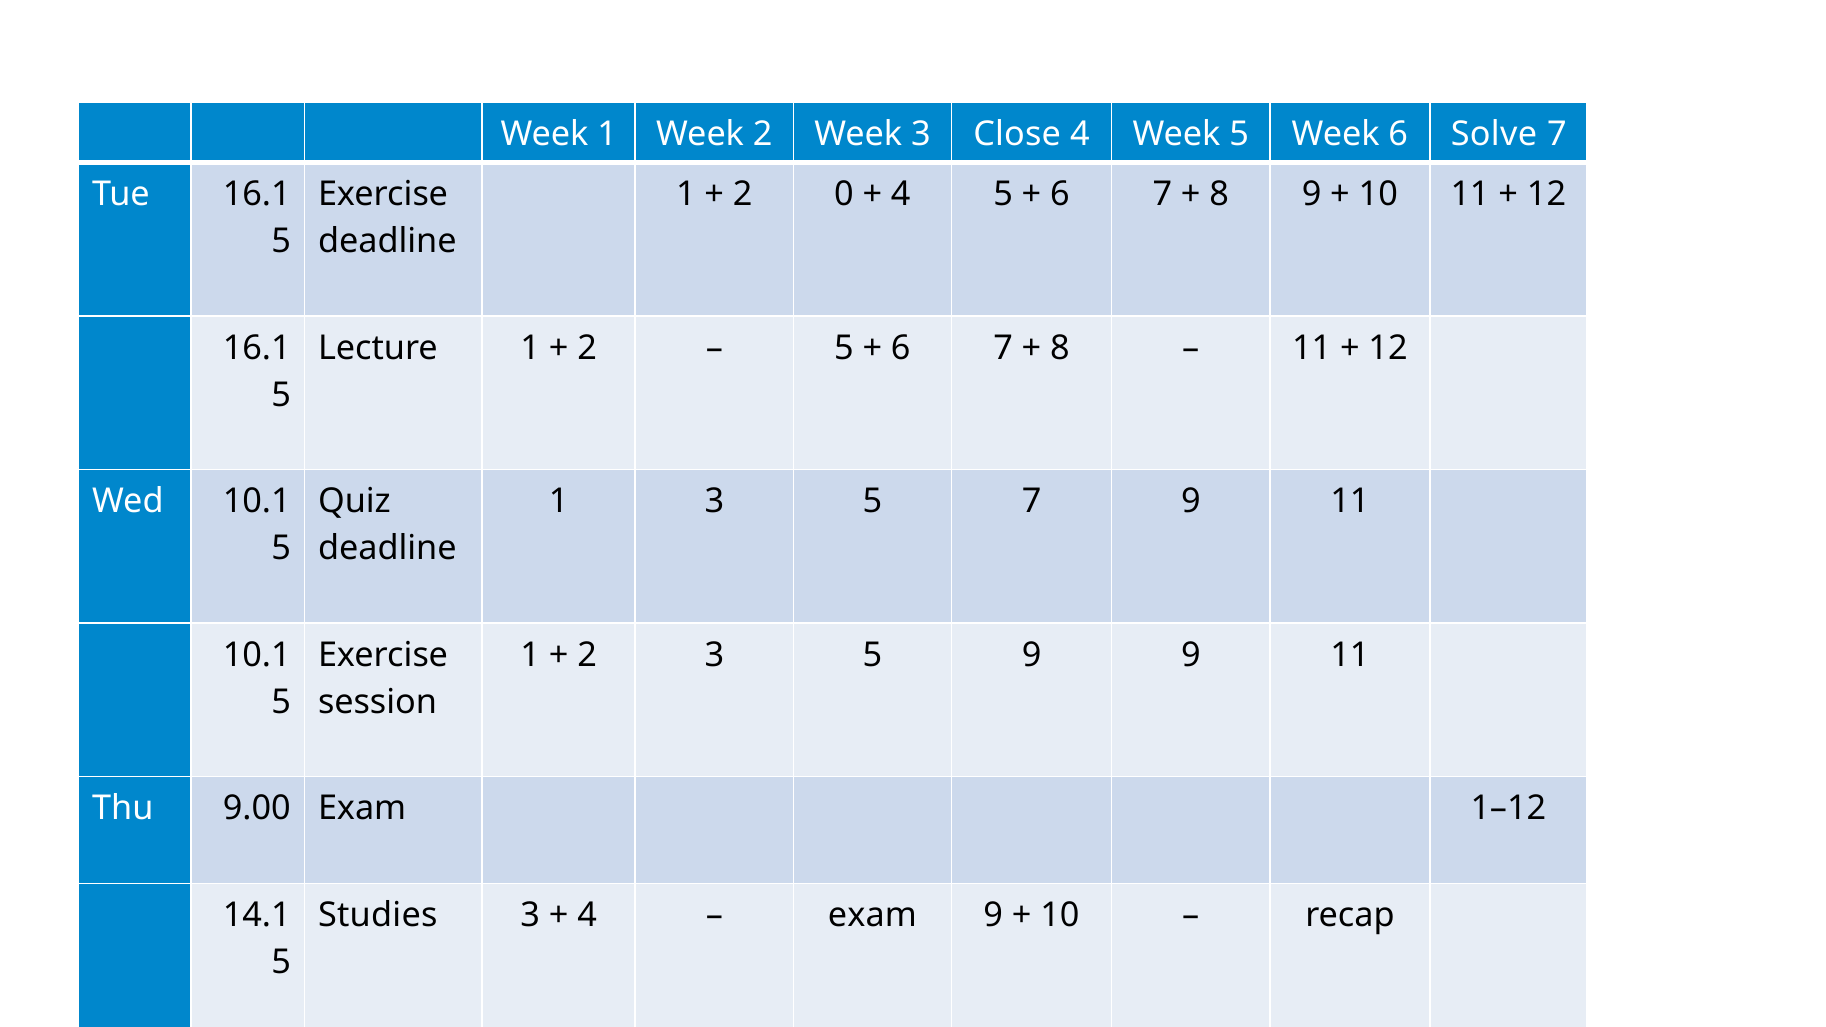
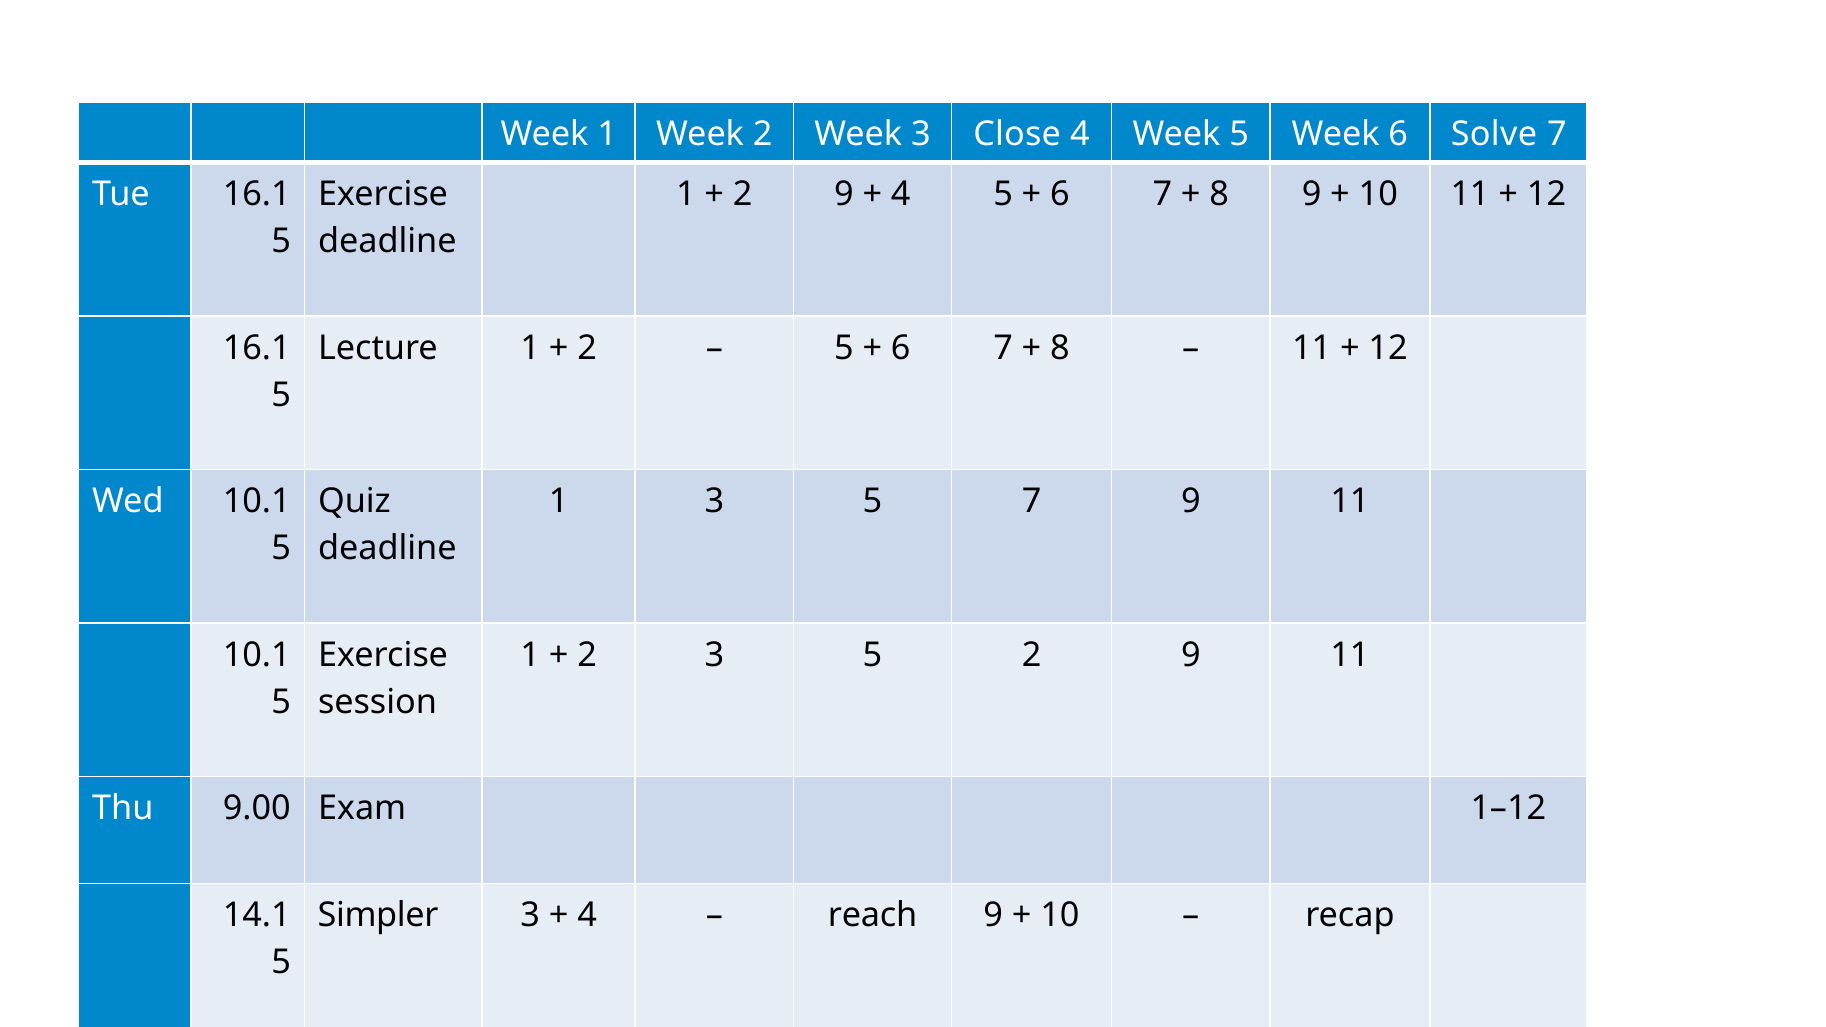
0 at (844, 195): 0 -> 9
5 9: 9 -> 2
Studies: Studies -> Simpler
exam at (872, 916): exam -> reach
